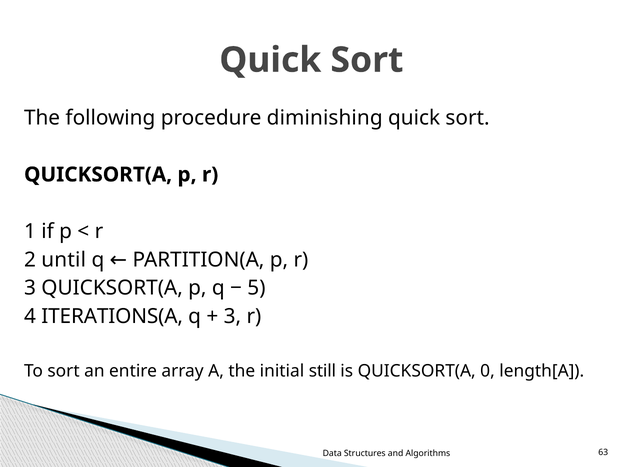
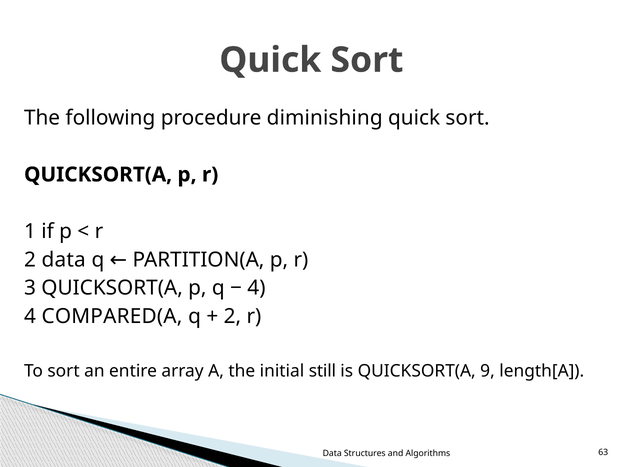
2 until: until -> data
5 at (256, 288): 5 -> 4
ITERATIONS(A: ITERATIONS(A -> COMPARED(A
3 at (232, 317): 3 -> 2
0: 0 -> 9
